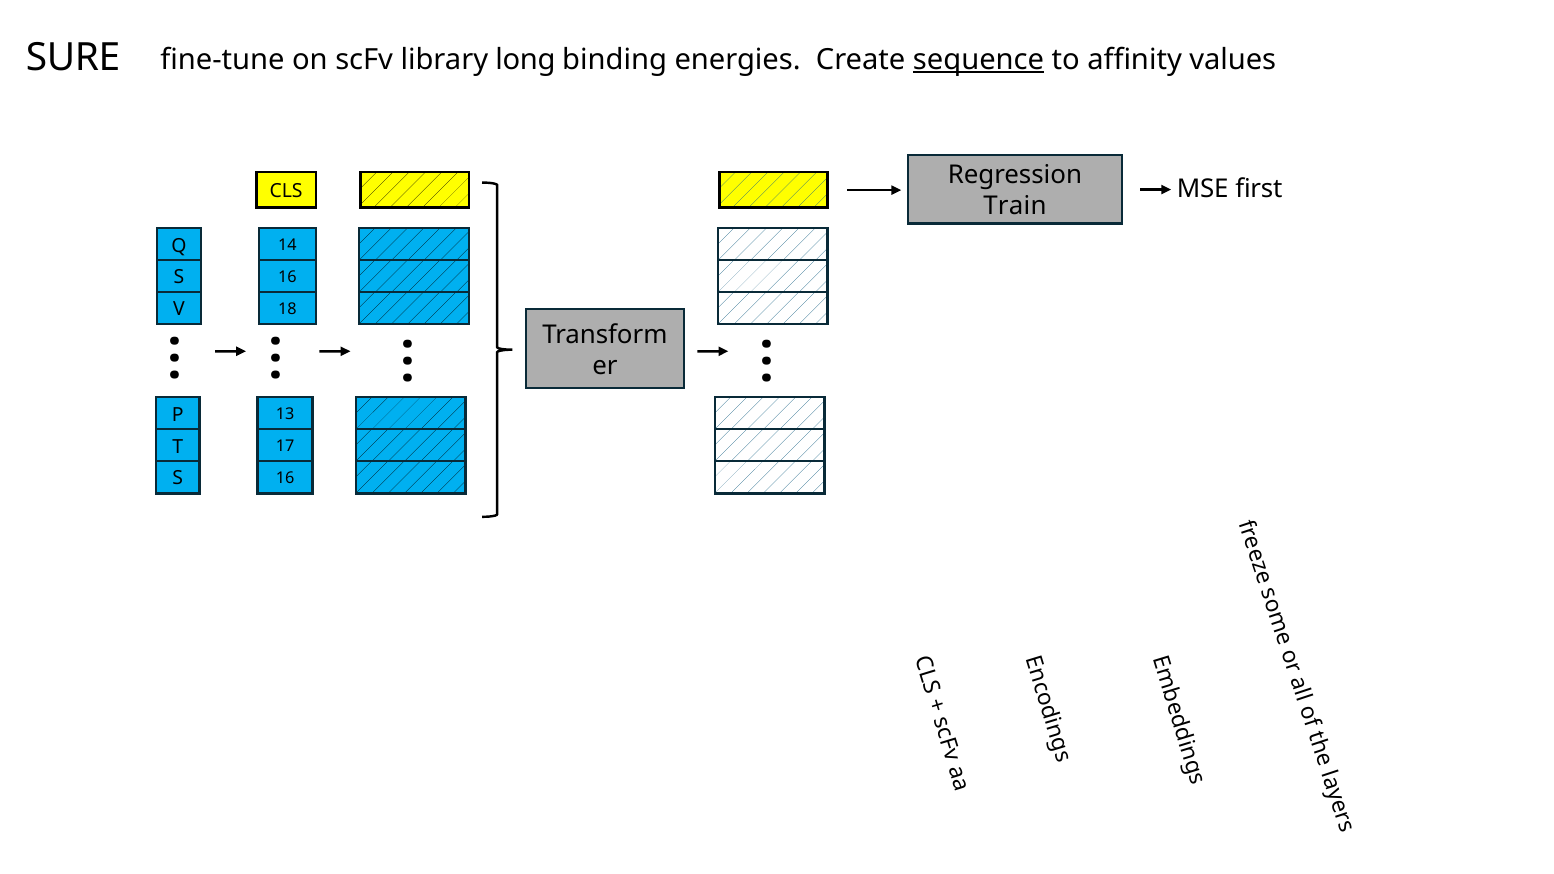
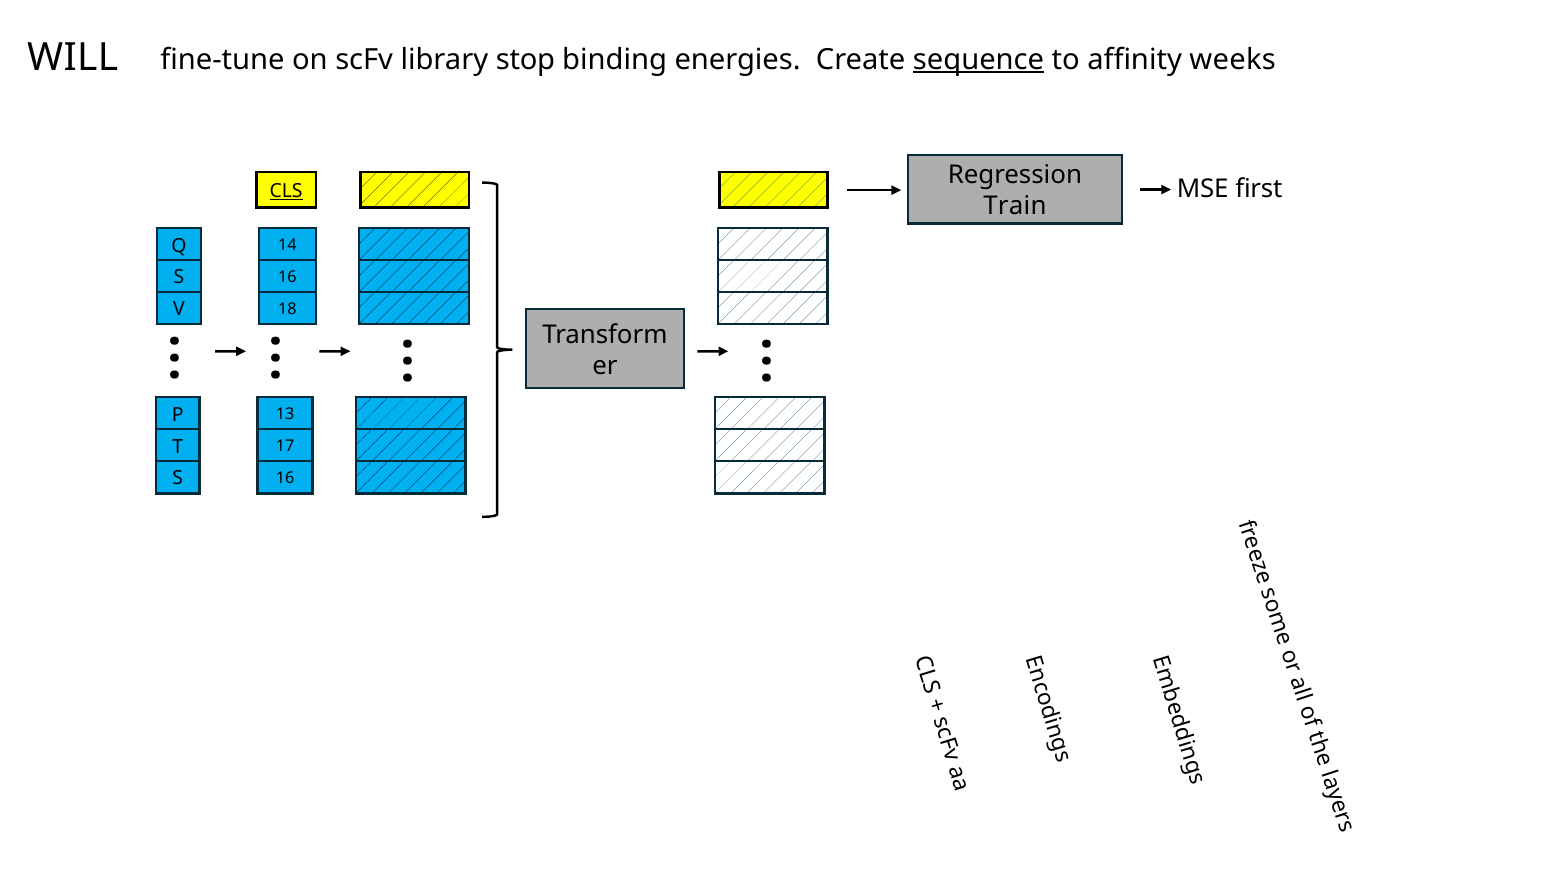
SURE: SURE -> WILL
long: long -> stop
values: values -> weeks
CLS underline: none -> present
